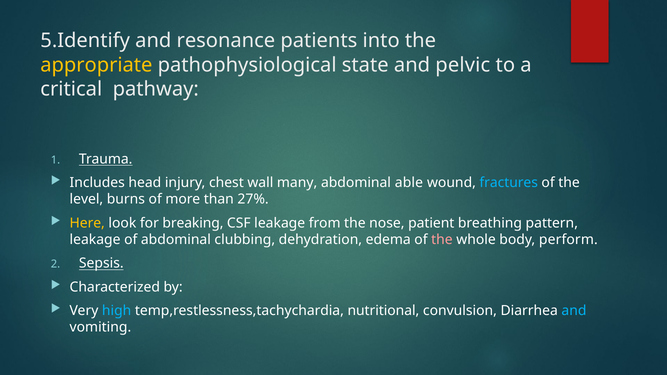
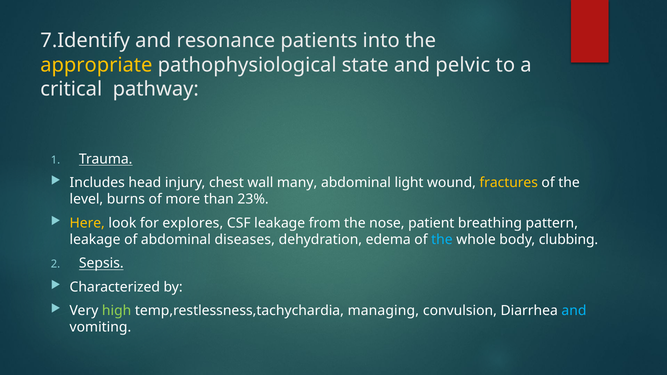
5.Identify: 5.Identify -> 7.Identify
able: able -> light
fractures colour: light blue -> yellow
27%: 27% -> 23%
breaking: breaking -> explores
clubbing: clubbing -> diseases
the at (442, 240) colour: pink -> light blue
perform: perform -> clubbing
high colour: light blue -> light green
nutritional: nutritional -> managing
